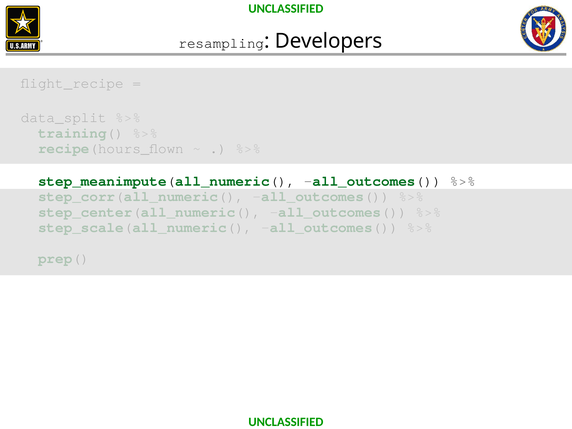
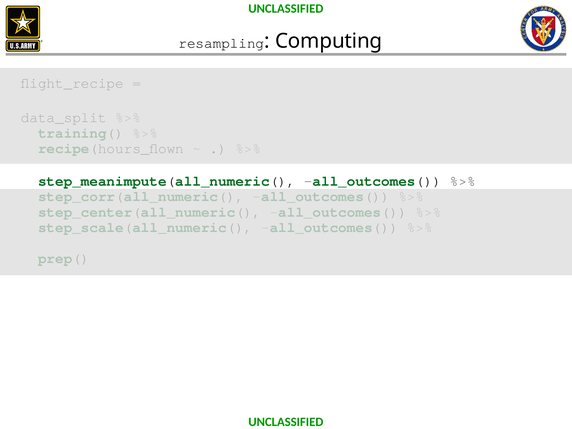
Developers: Developers -> Computing
